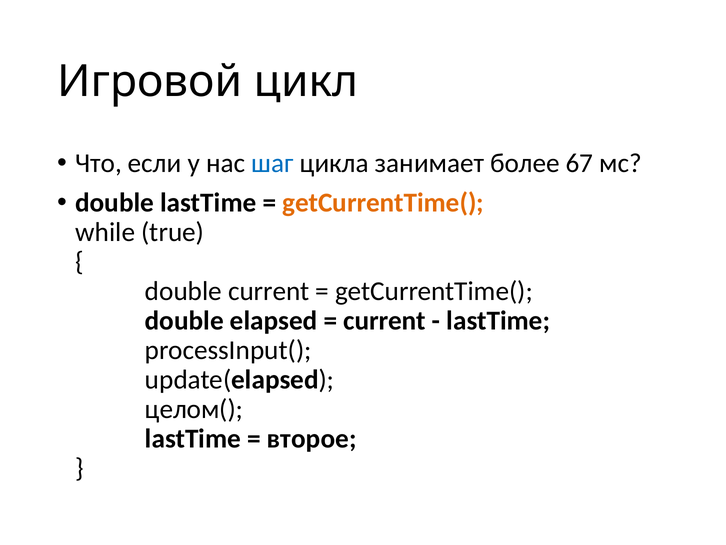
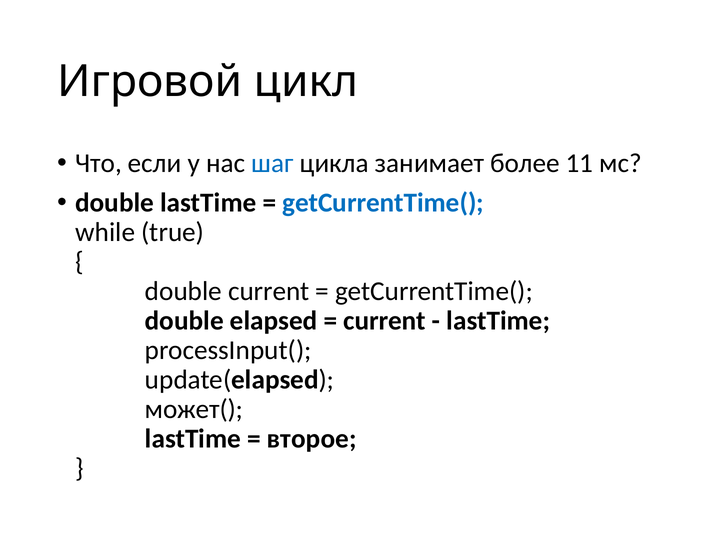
67: 67 -> 11
getCurrentTime( at (383, 203) colour: orange -> blue
целом(: целом( -> может(
